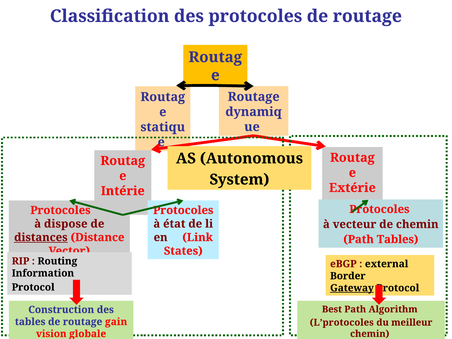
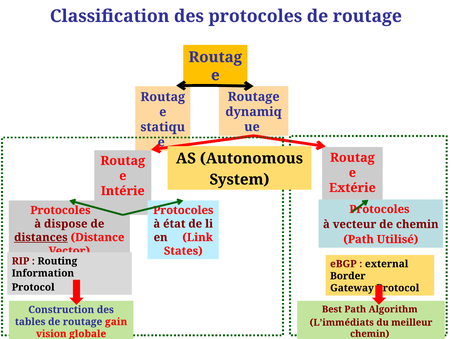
Path Tables: Tables -> Utilisé
Gateway underline: present -> none
L’protocoles: L’protocoles -> L’immédiats
